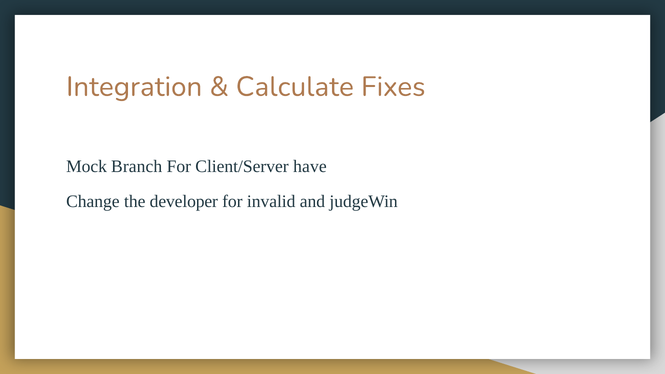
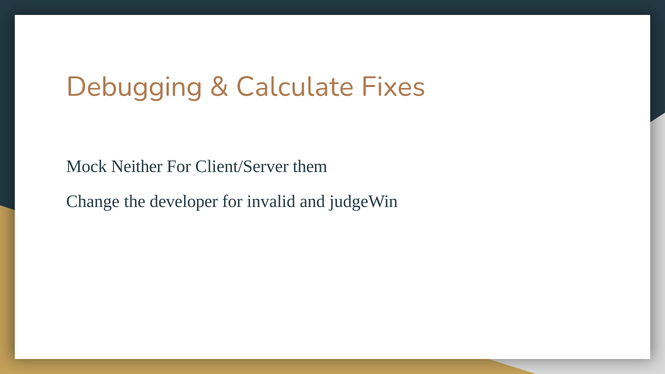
Integration: Integration -> Debugging
Branch: Branch -> Neither
have: have -> them
